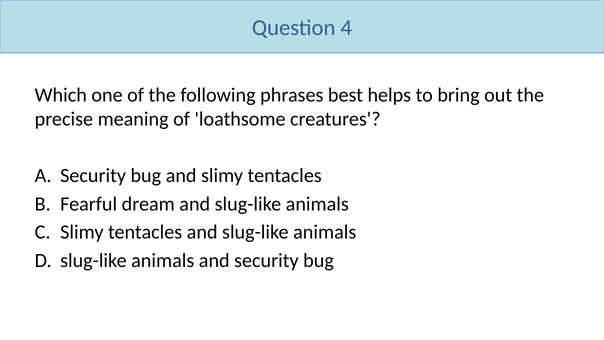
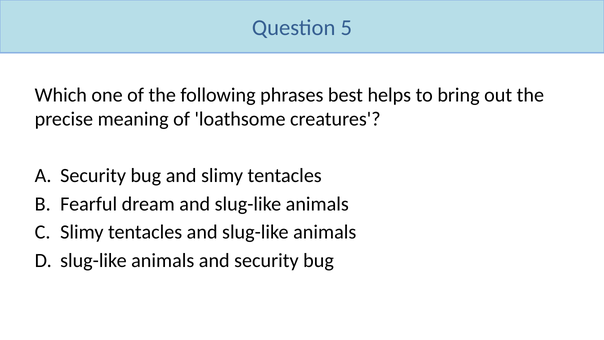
4: 4 -> 5
